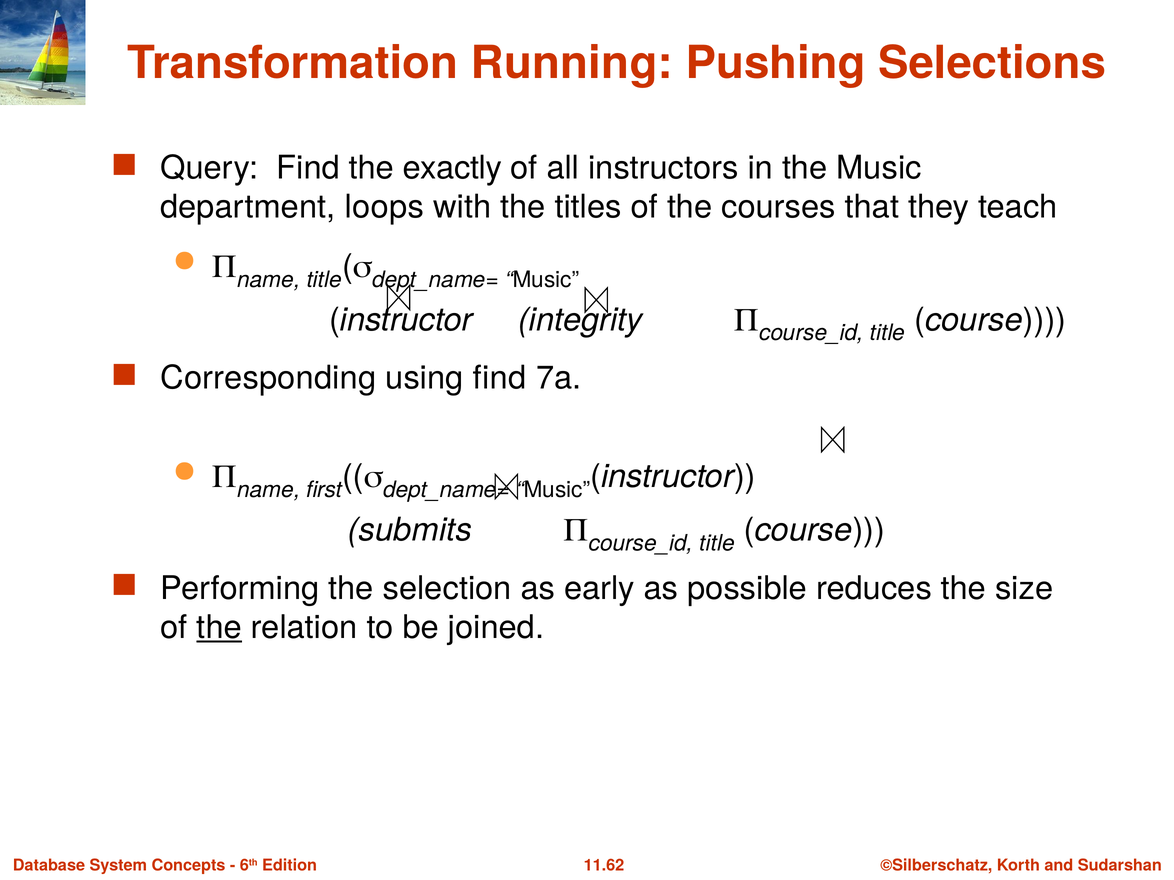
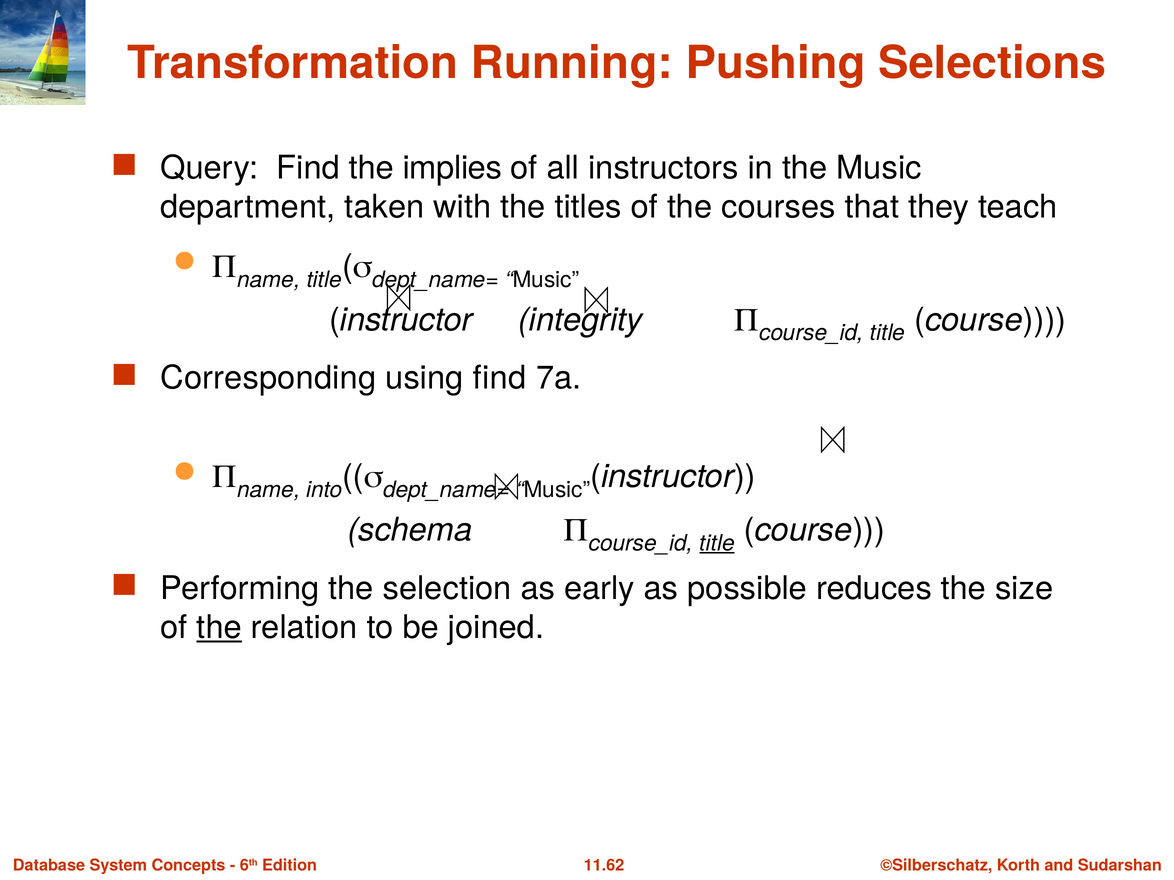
exactly: exactly -> implies
loops: loops -> taken
first: first -> into
submits: submits -> schema
title at (717, 543) underline: none -> present
